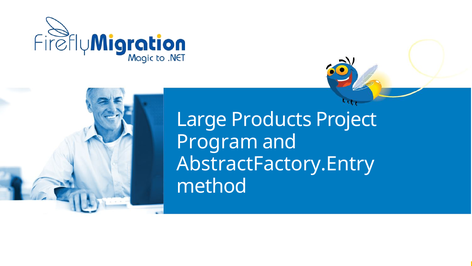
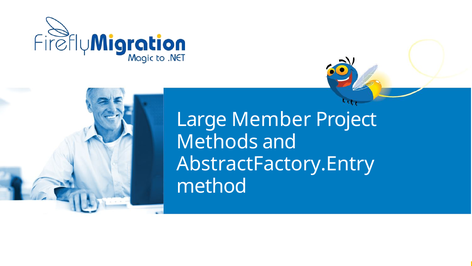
Products: Products -> Member
Program: Program -> Methods
